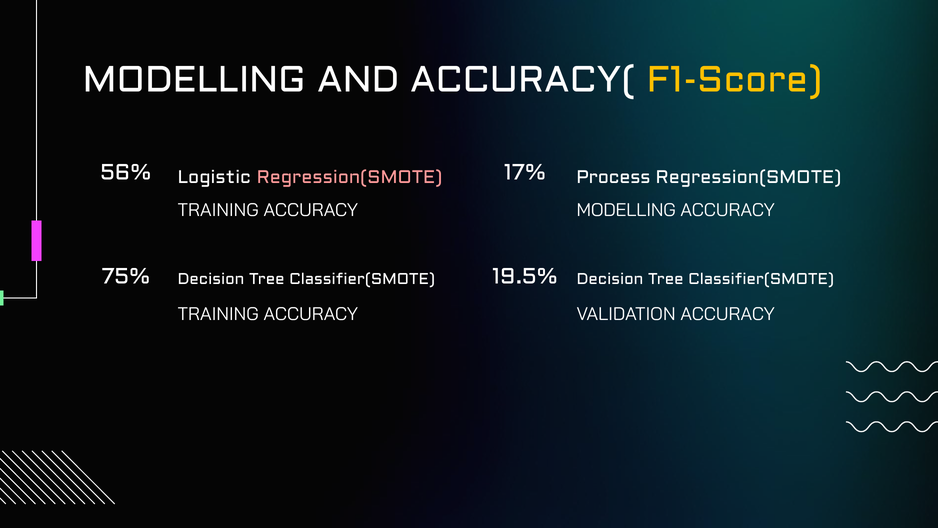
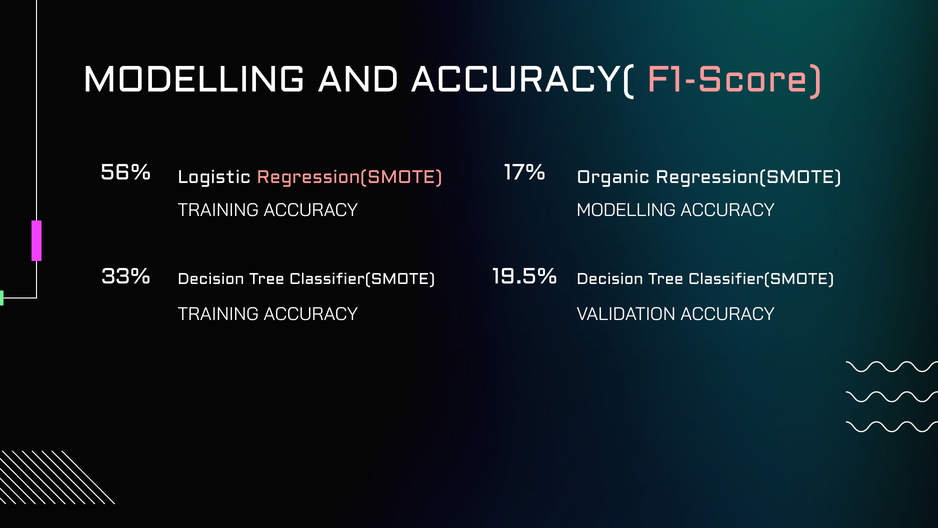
F1-Score colour: yellow -> pink
Process: Process -> Organic
75%: 75% -> 33%
